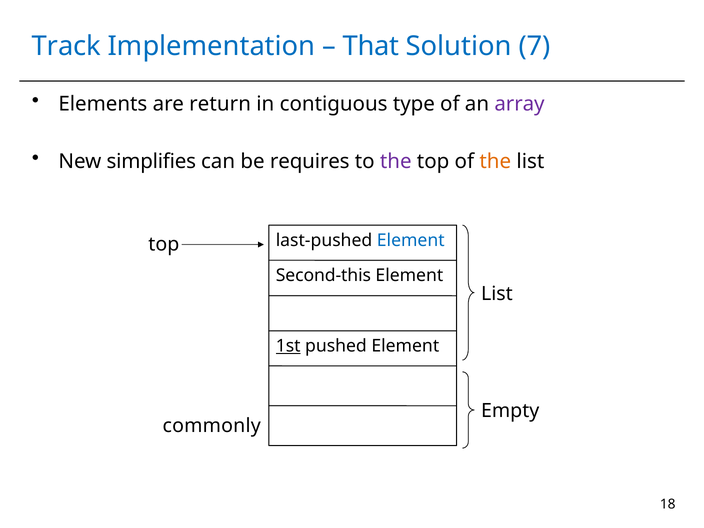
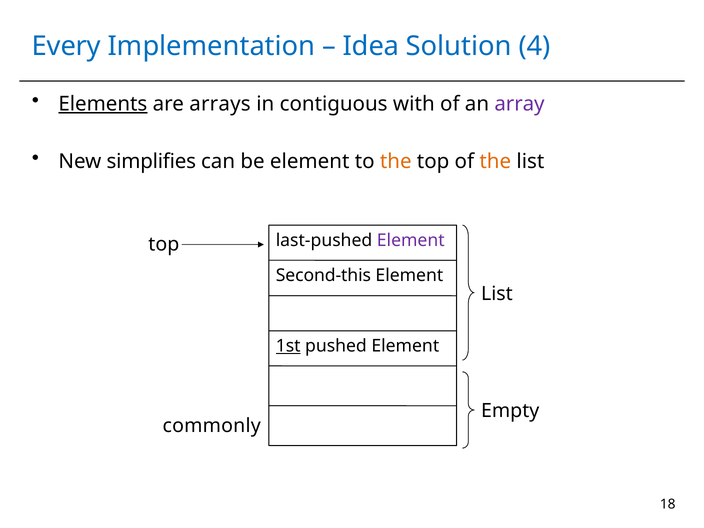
Track: Track -> Every
That: That -> Idea
7: 7 -> 4
Elements underline: none -> present
return: return -> arrays
type: type -> with
be requires: requires -> element
the at (396, 161) colour: purple -> orange
Element at (411, 240) colour: blue -> purple
